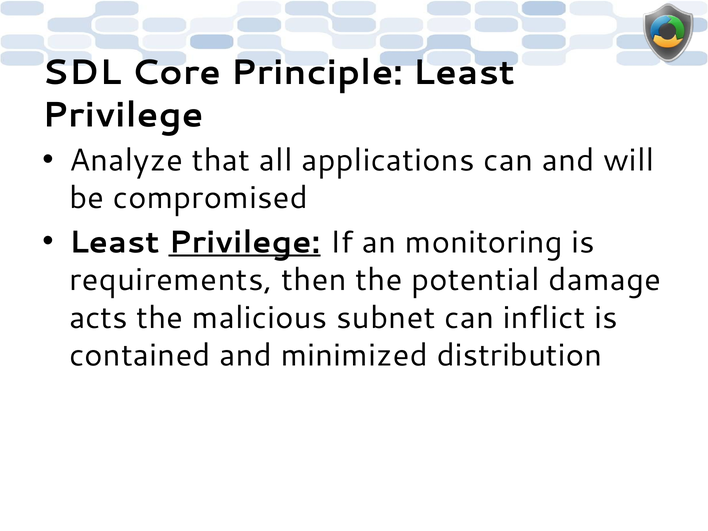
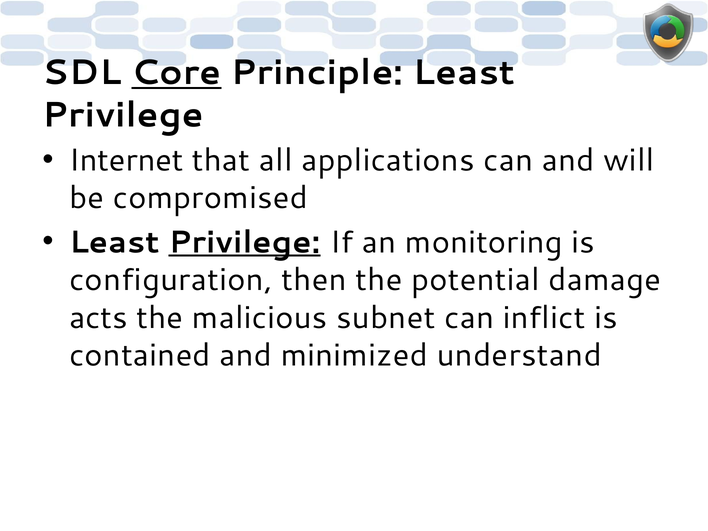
Core underline: none -> present
Analyze: Analyze -> Internet
requirements: requirements -> configuration
distribution: distribution -> understand
